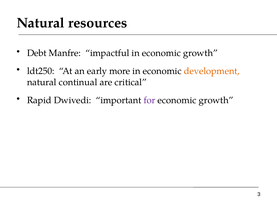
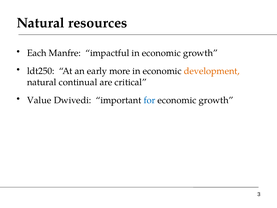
Debt: Debt -> Each
Rapid: Rapid -> Value
for colour: purple -> blue
